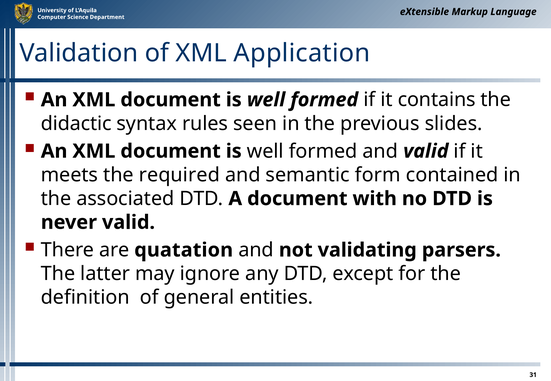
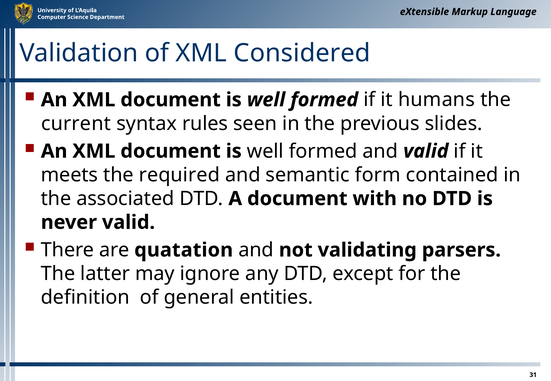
Application: Application -> Considered
contains: contains -> humans
didactic: didactic -> current
